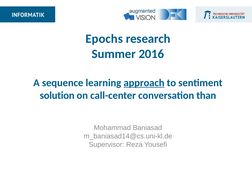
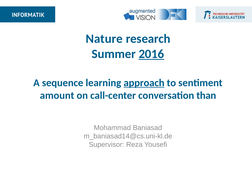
Epochs: Epochs -> Nature
2016 underline: none -> present
solution: solution -> amount
